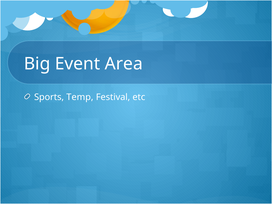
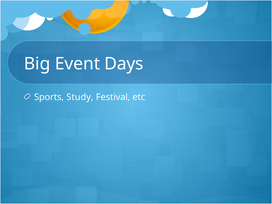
Area: Area -> Days
Temp: Temp -> Study
